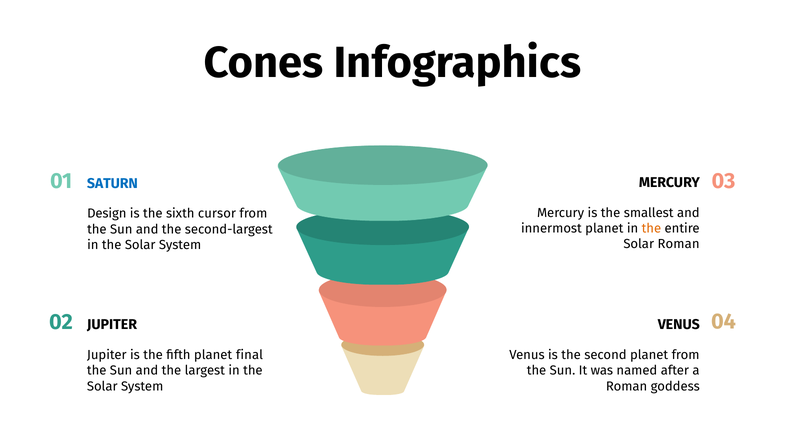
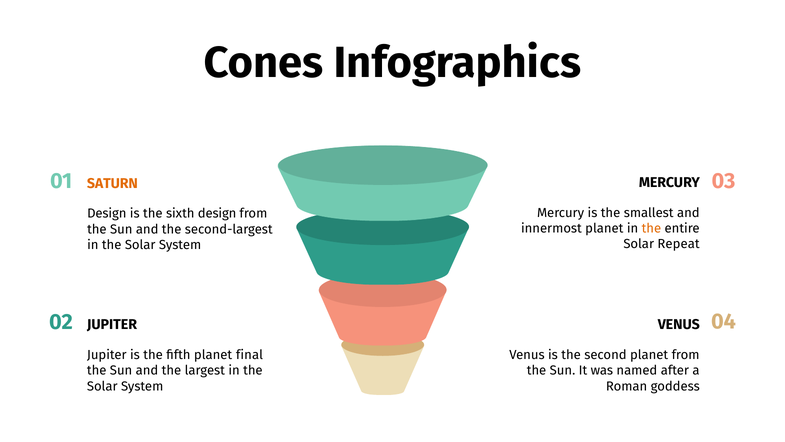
SATURN colour: blue -> orange
sixth cursor: cursor -> design
Solar Roman: Roman -> Repeat
